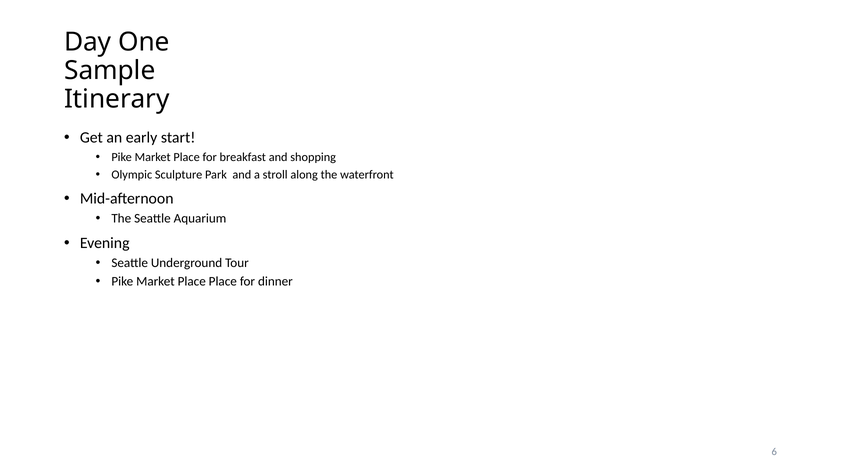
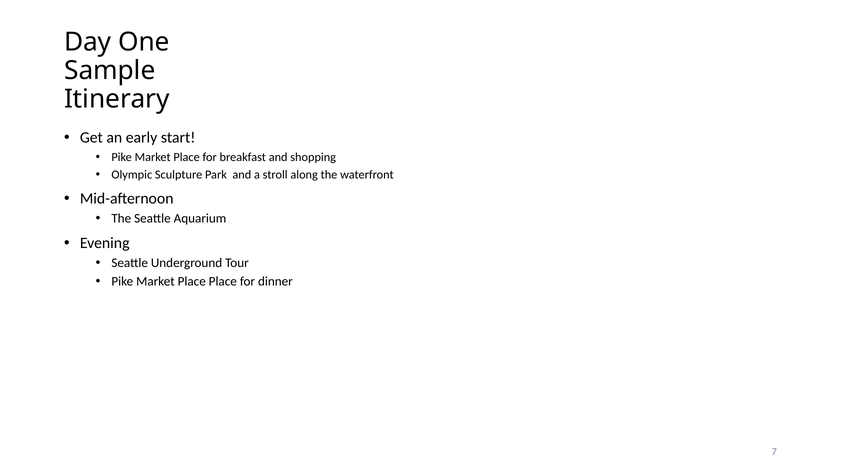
6: 6 -> 7
